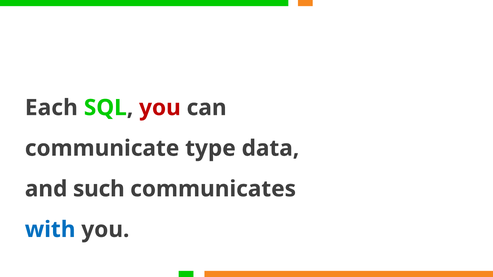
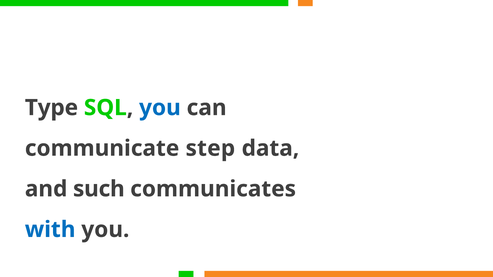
Each: Each -> Type
you at (160, 108) colour: red -> blue
type: type -> step
